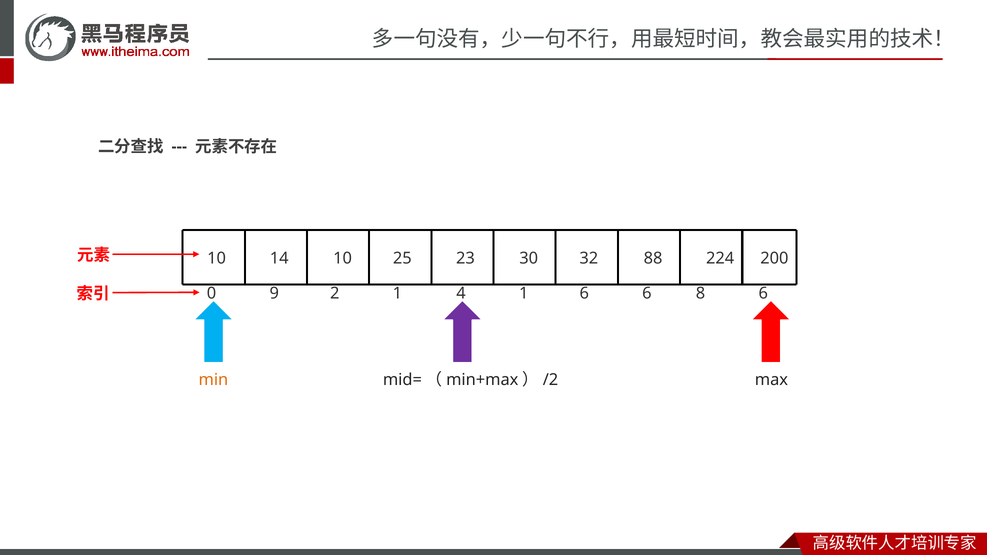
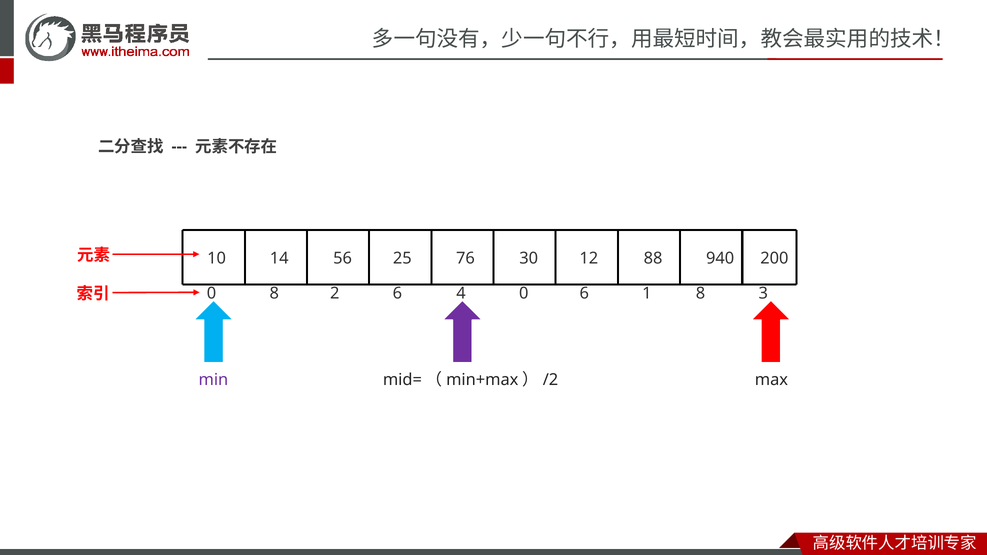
14 10: 10 -> 56
23: 23 -> 76
32: 32 -> 12
224: 224 -> 940
0 9: 9 -> 8
2 1: 1 -> 6
1 at (524, 294): 1 -> 0
6 6: 6 -> 1
8 6: 6 -> 3
min colour: orange -> purple
